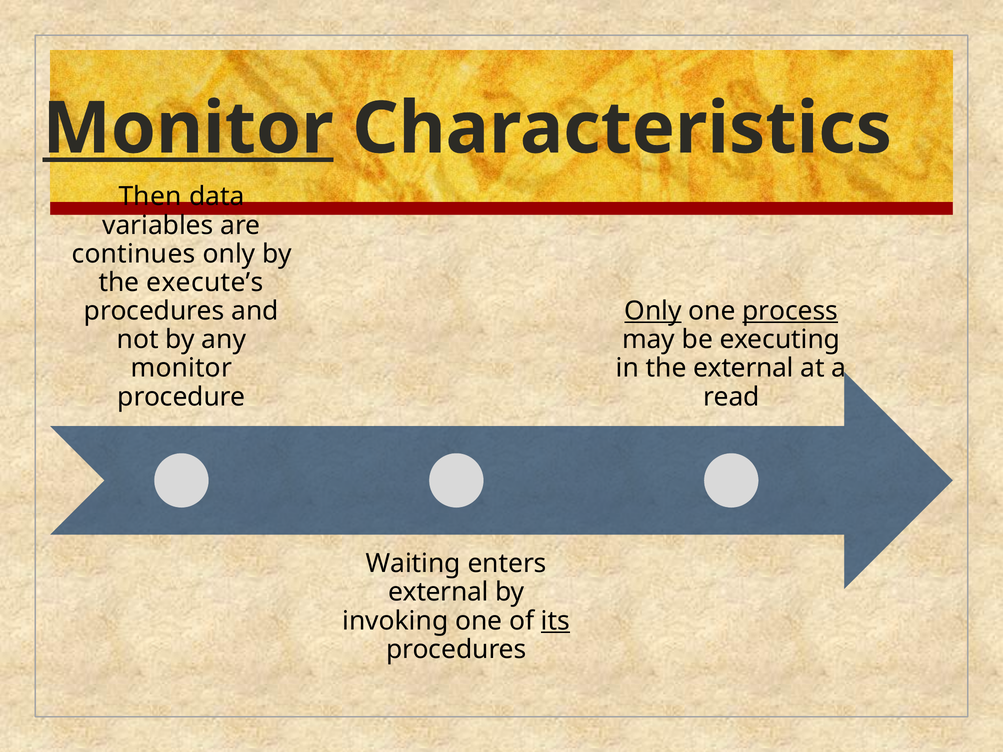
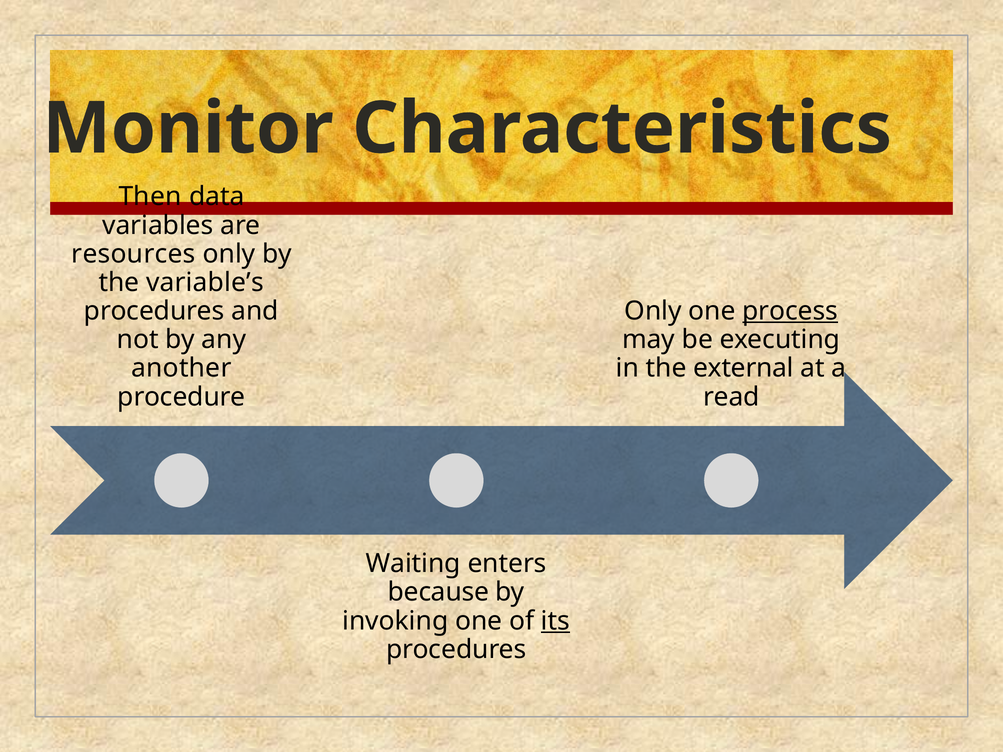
Monitor at (188, 129) underline: present -> none
continues: continues -> resources
execute’s: execute’s -> variable’s
Only at (653, 311) underline: present -> none
monitor at (181, 368): monitor -> another
external at (438, 592): external -> because
